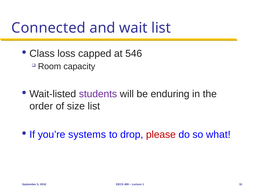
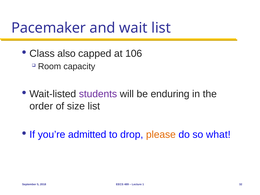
Connected: Connected -> Pacemaker
loss: loss -> also
546: 546 -> 106
systems: systems -> admitted
please colour: red -> orange
